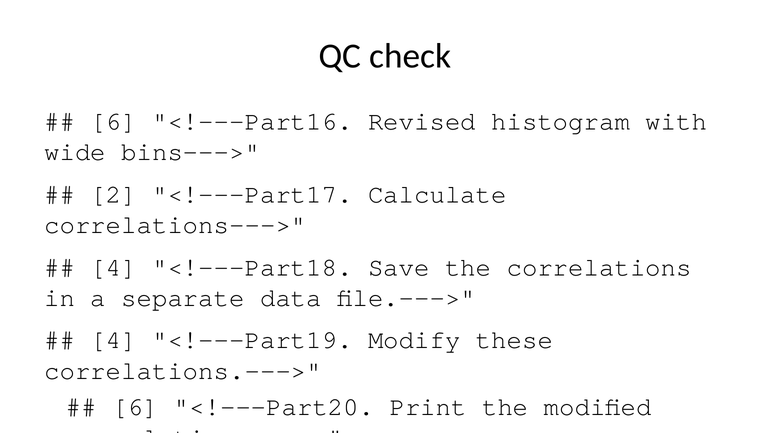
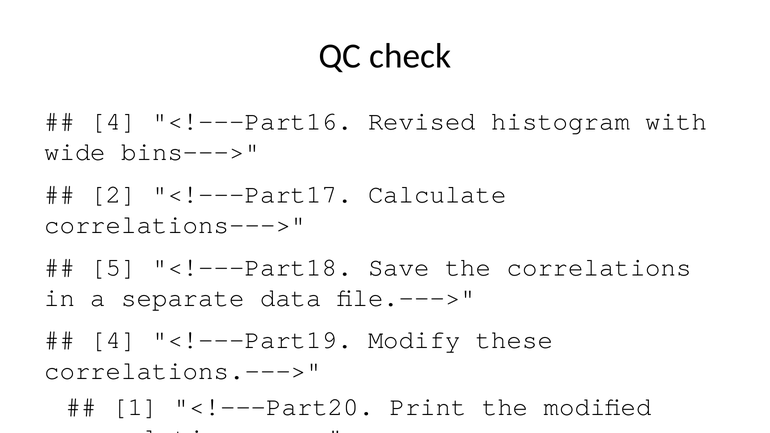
6 at (114, 121): 6 -> 4
4 at (114, 267): 4 -> 5
6 at (135, 407): 6 -> 1
